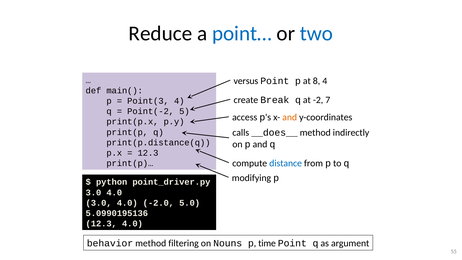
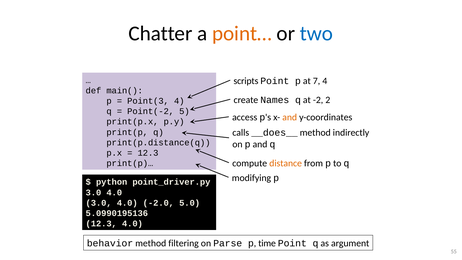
Reduce: Reduce -> Chatter
point… colour: blue -> orange
versus: versus -> scripts
8: 8 -> 7
Break: Break -> Names
7: 7 -> 2
distance colour: blue -> orange
Nouns: Nouns -> Parse
